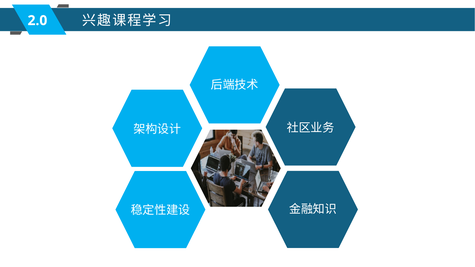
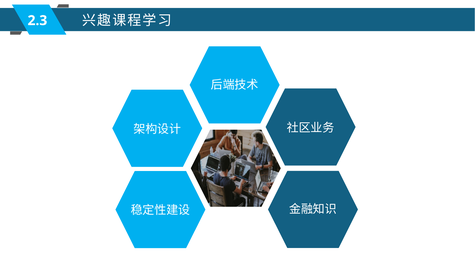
2.0: 2.0 -> 2.3
